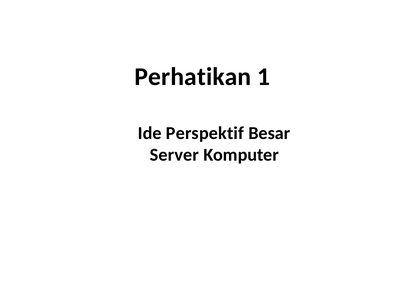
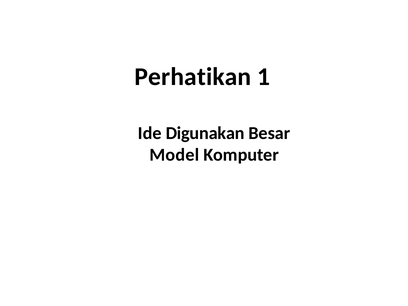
Perspektif: Perspektif -> Digunakan
Server: Server -> Model
